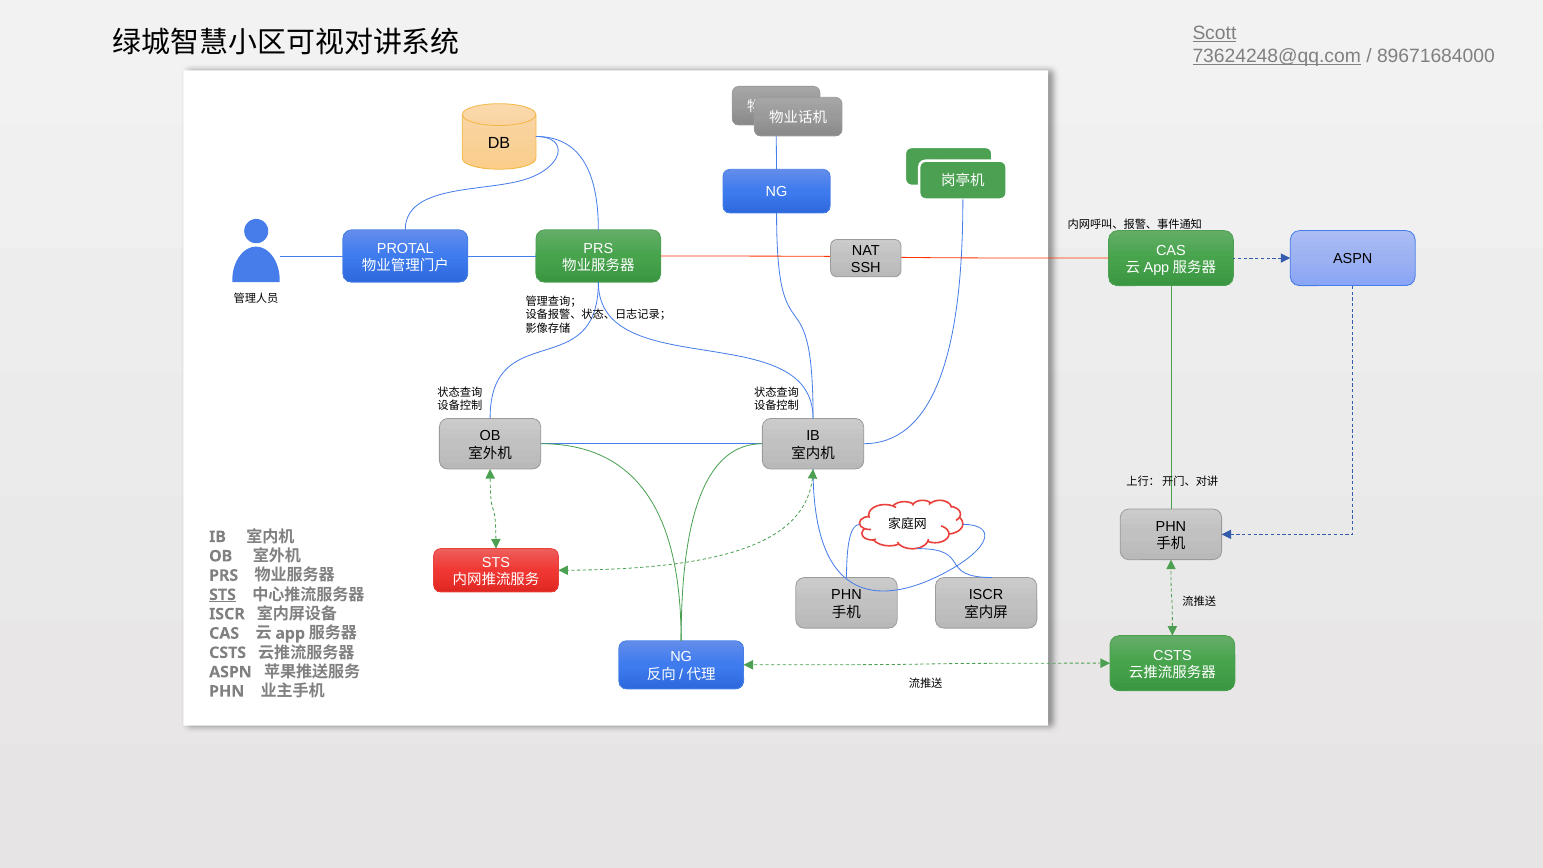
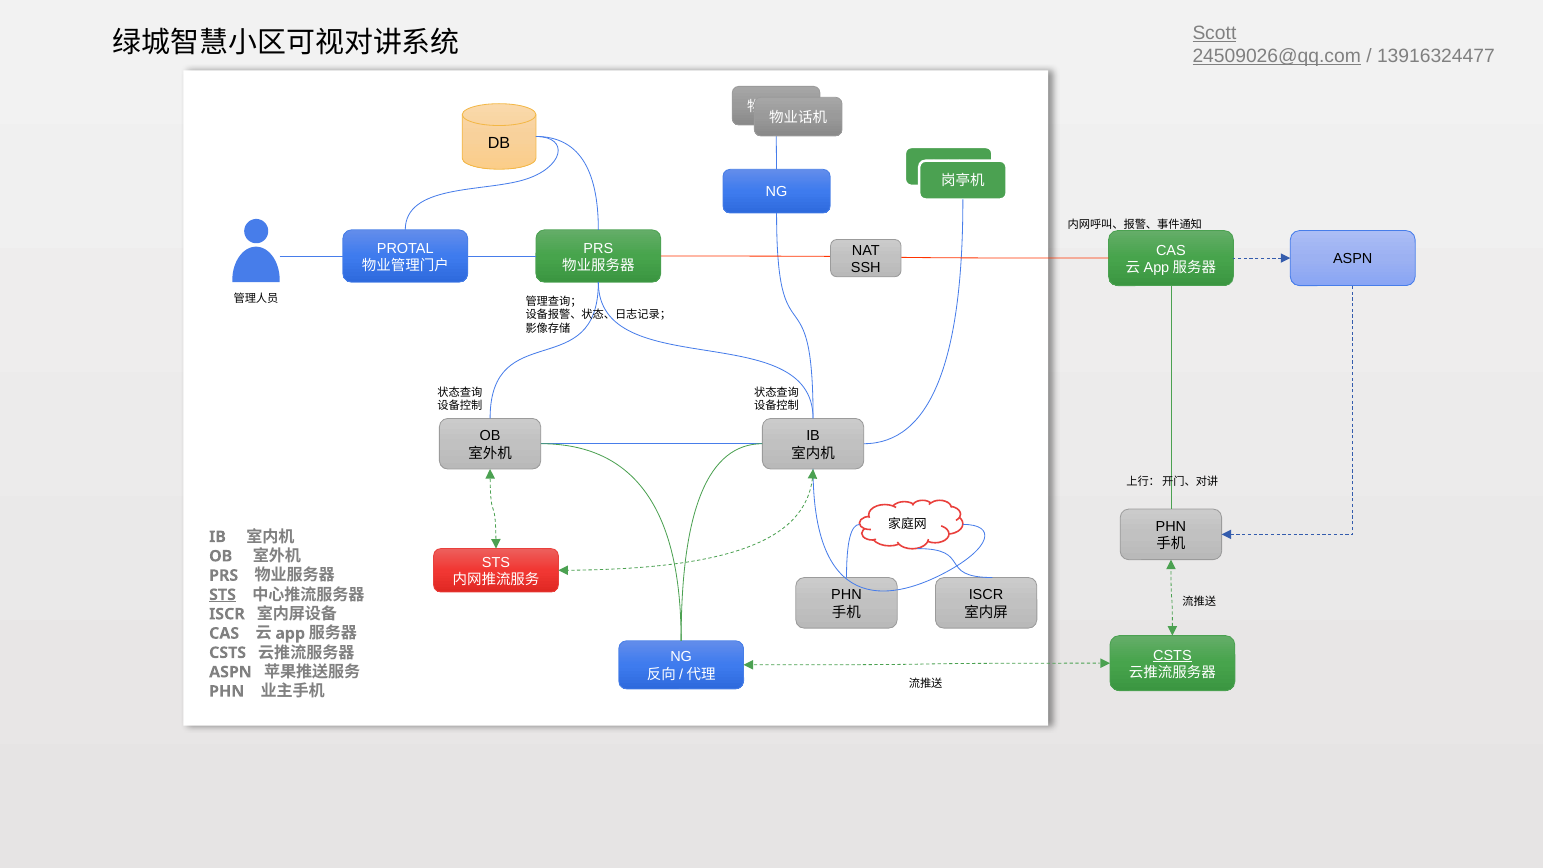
73624248@qq.com: 73624248@qq.com -> 24509026@qq.com
89671684000: 89671684000 -> 13916324477
CSTS at (1172, 655) underline: none -> present
